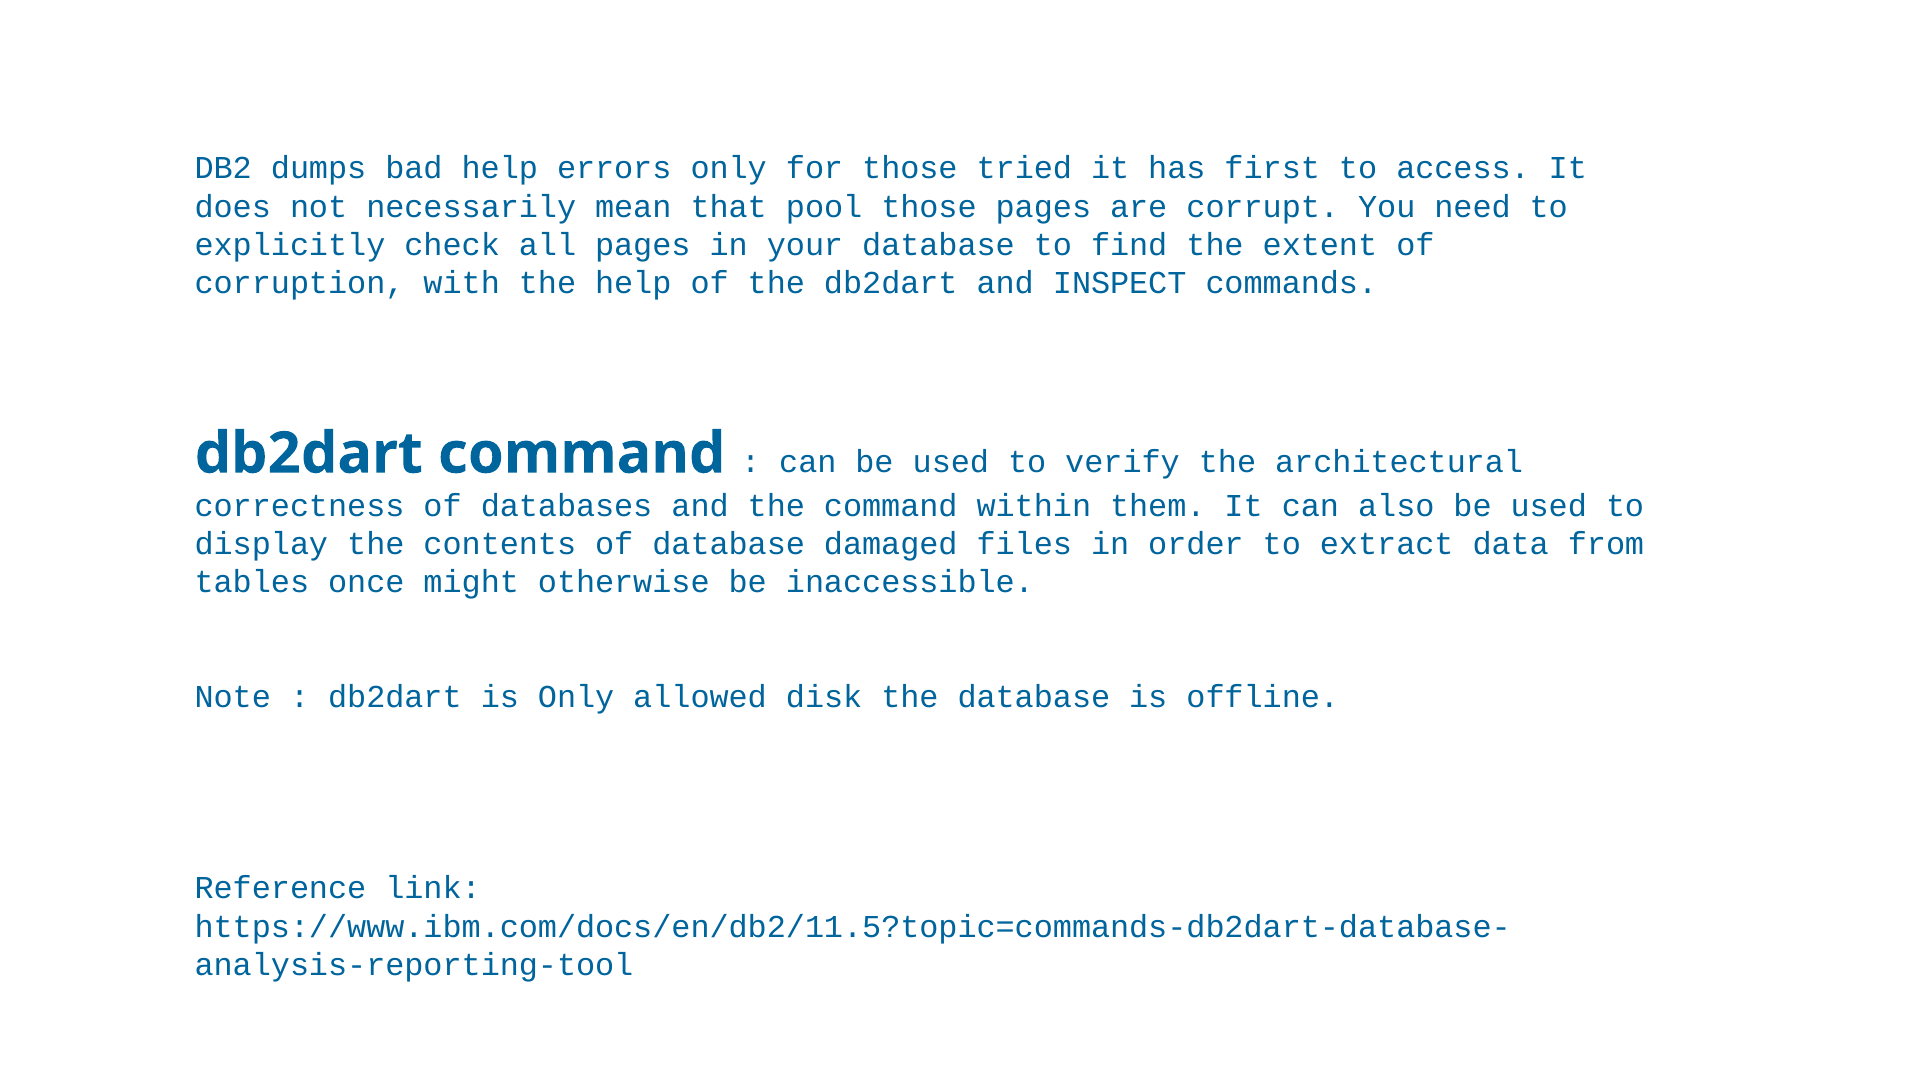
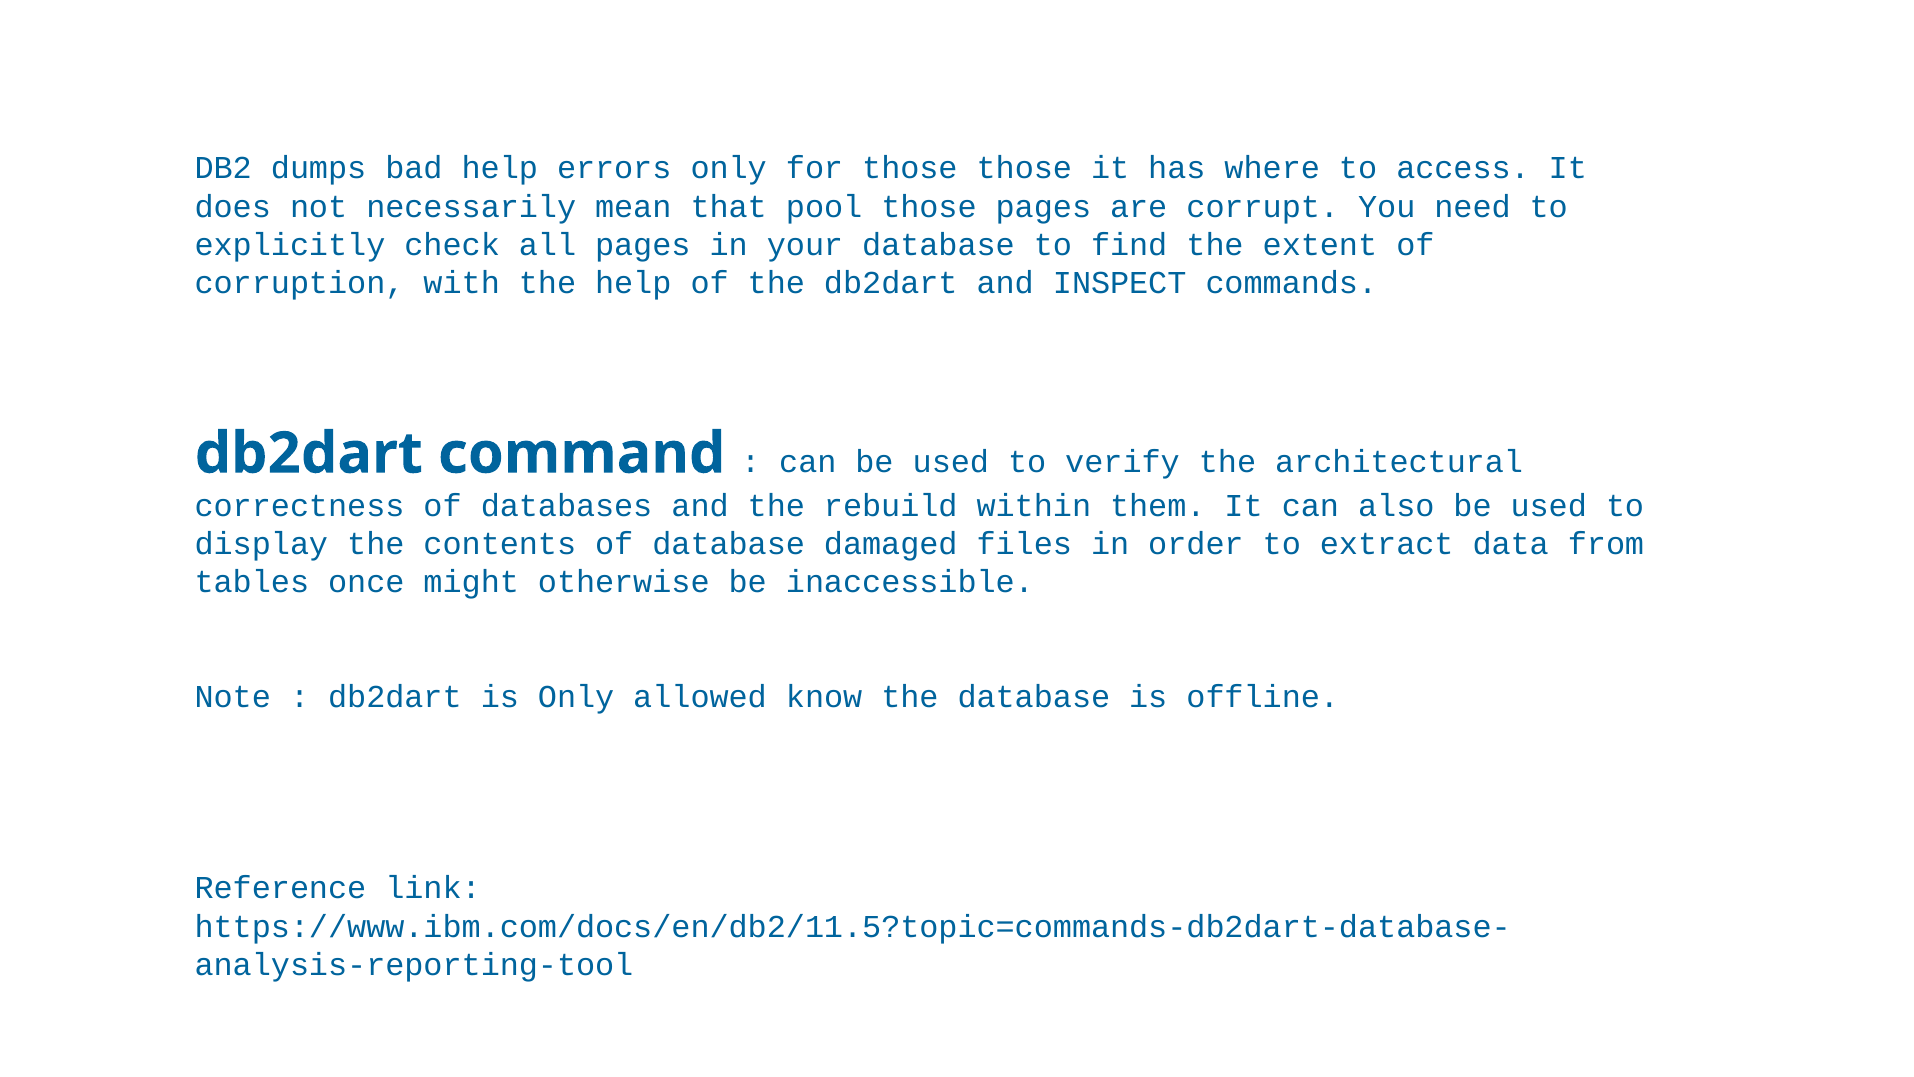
those tried: tried -> those
first: first -> where
the command: command -> rebuild
disk: disk -> know
